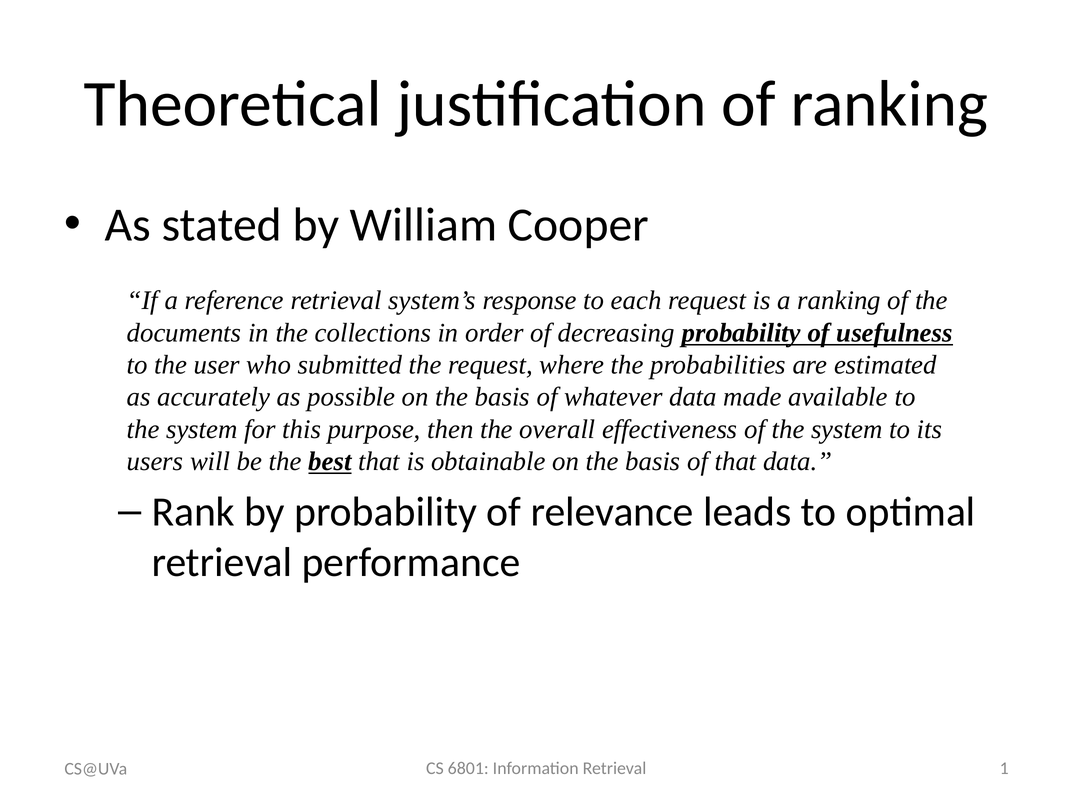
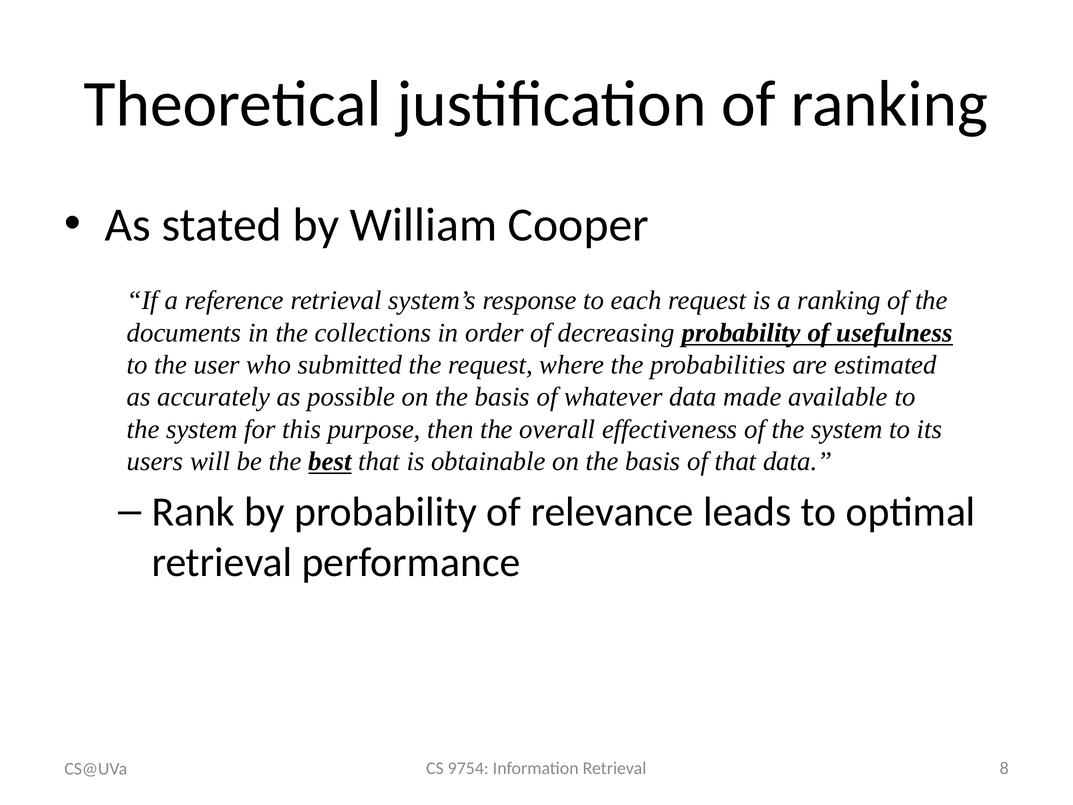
6801: 6801 -> 9754
1: 1 -> 8
